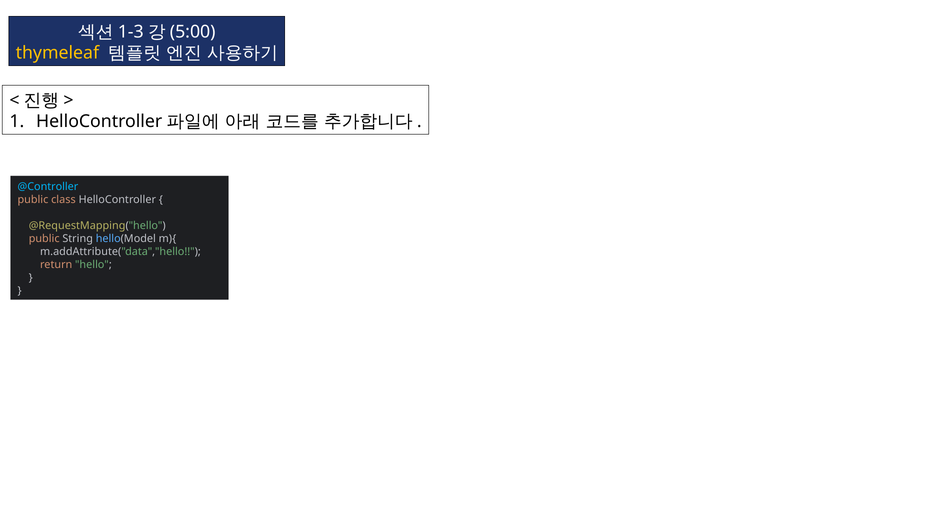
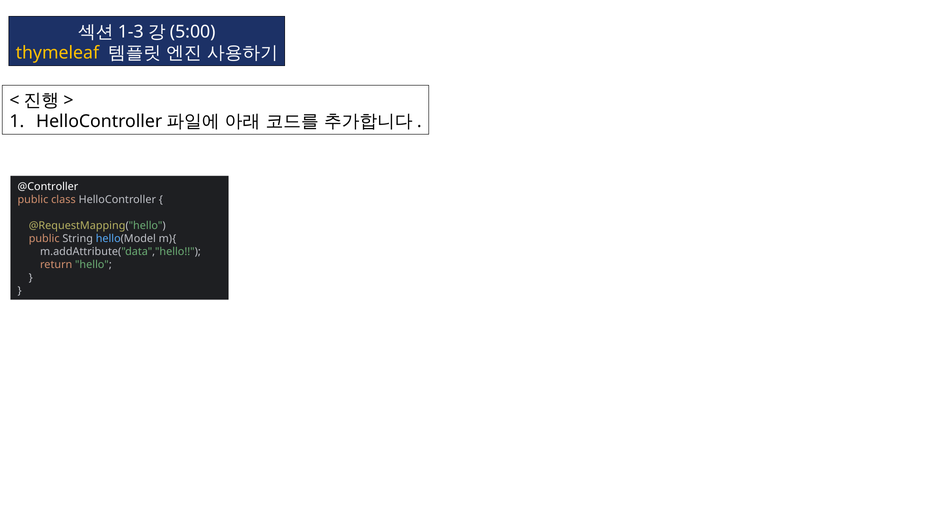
@Controller colour: light blue -> white
